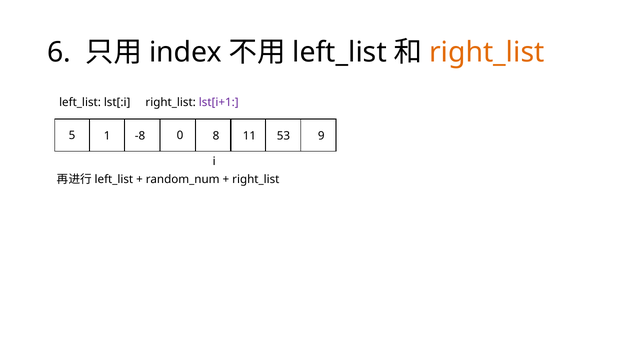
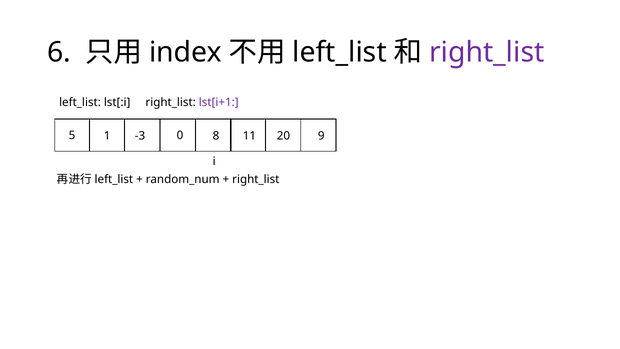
right_list at (487, 52) colour: orange -> purple
-8: -8 -> -3
53: 53 -> 20
